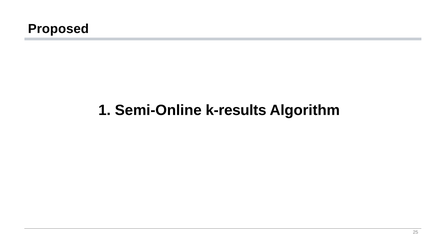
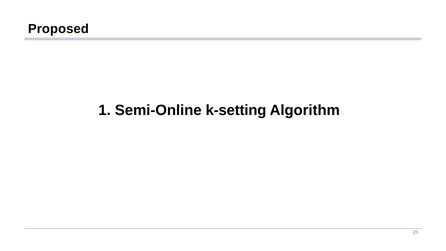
k-results: k-results -> k-setting
